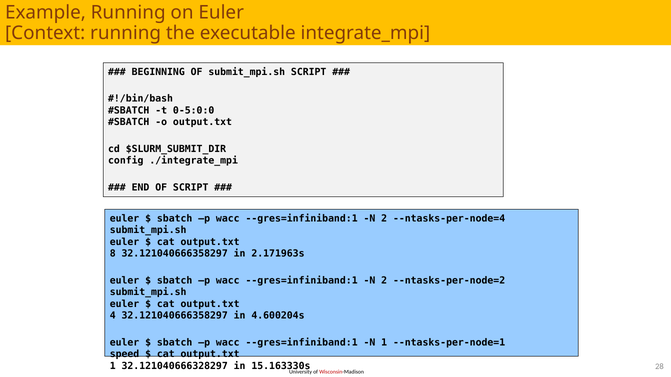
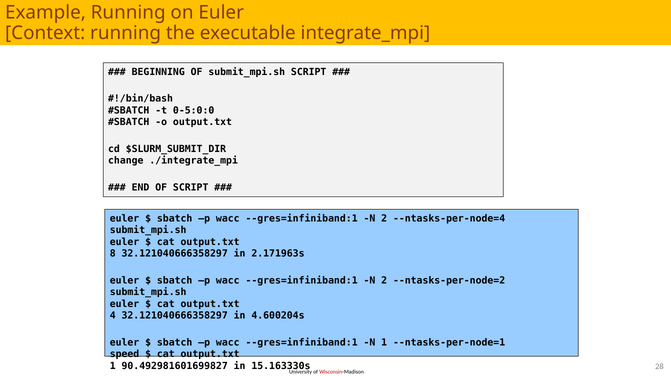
config: config -> change
32.121040666328297: 32.121040666328297 -> 90.492981601699827
